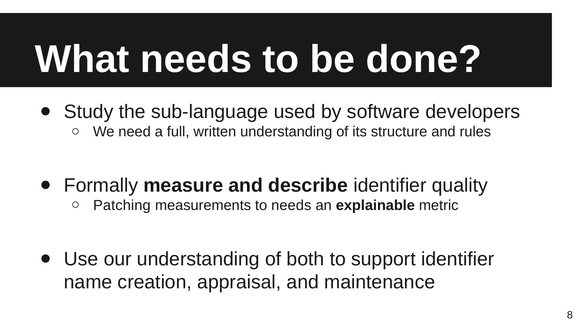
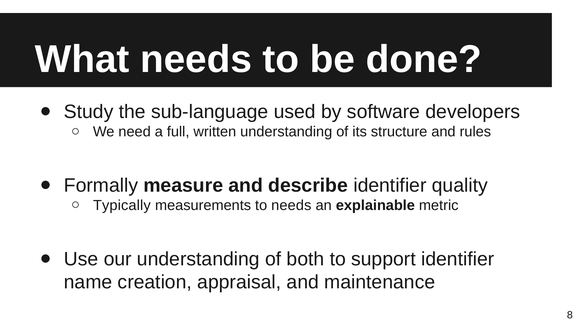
Patching: Patching -> Typically
